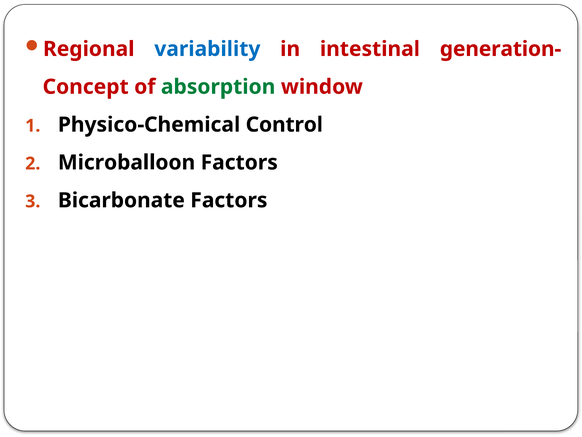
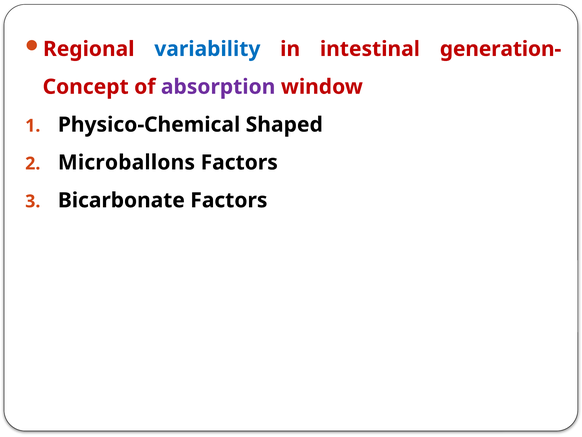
absorption colour: green -> purple
Control: Control -> Shaped
Microballoon: Microballoon -> Microballons
